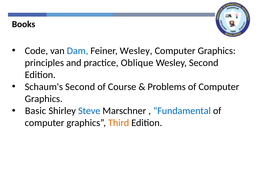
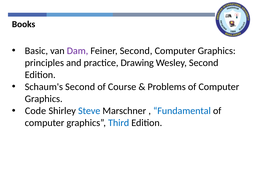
Code: Code -> Basic
Dam colour: blue -> purple
Feiner Wesley: Wesley -> Second
Oblique: Oblique -> Drawing
Basic: Basic -> Code
Third colour: orange -> blue
